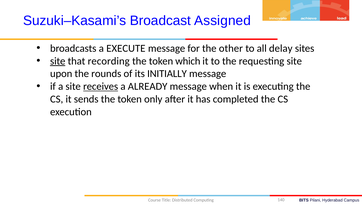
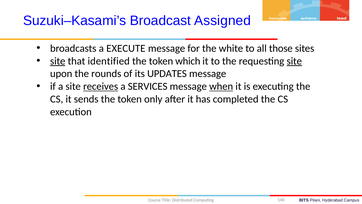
other: other -> white
delay: delay -> those
recording: recording -> identified
site at (294, 61) underline: none -> present
INITIALLY: INITIALLY -> UPDATES
ALREADY: ALREADY -> SERVICES
when underline: none -> present
